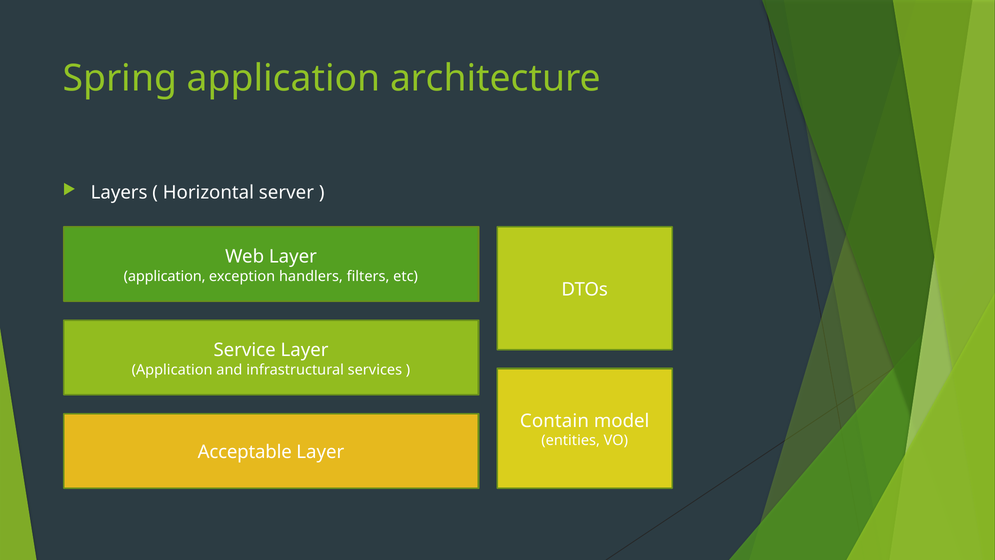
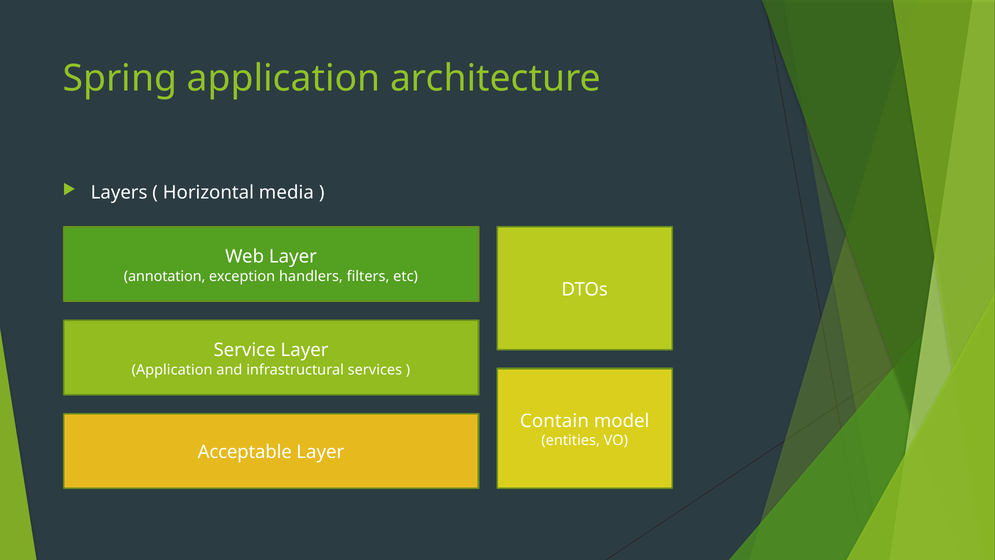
server: server -> media
application at (165, 276): application -> annotation
